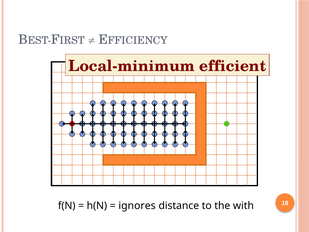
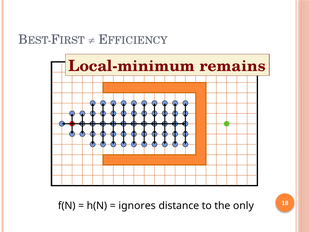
efficient: efficient -> remains
with: with -> only
